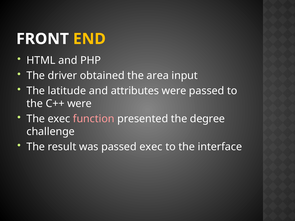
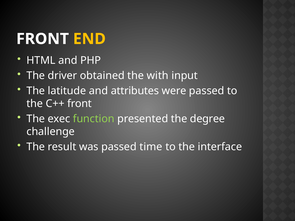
area: area -> with
C++ were: were -> front
function colour: pink -> light green
passed exec: exec -> time
